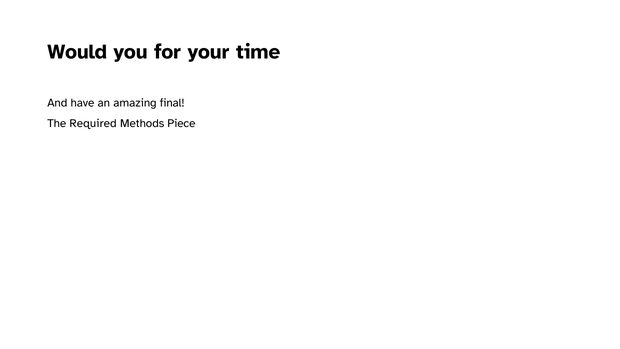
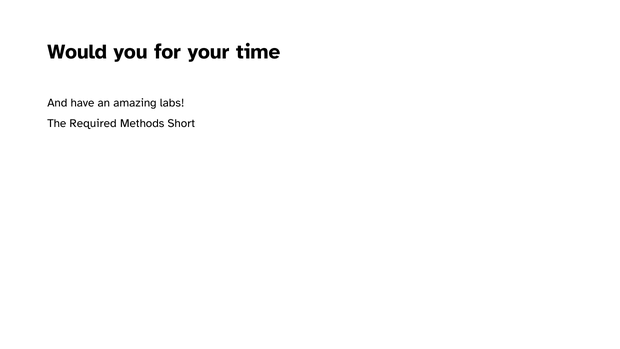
final: final -> labs
Piece: Piece -> Short
